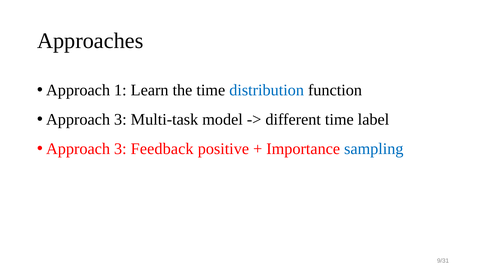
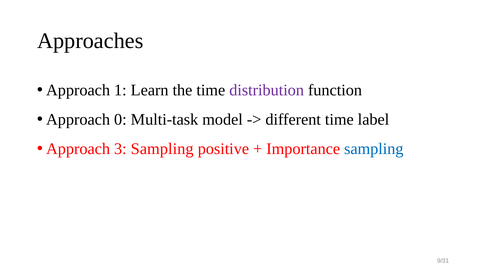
distribution colour: blue -> purple
3 at (120, 120): 3 -> 0
3 Feedback: Feedback -> Sampling
